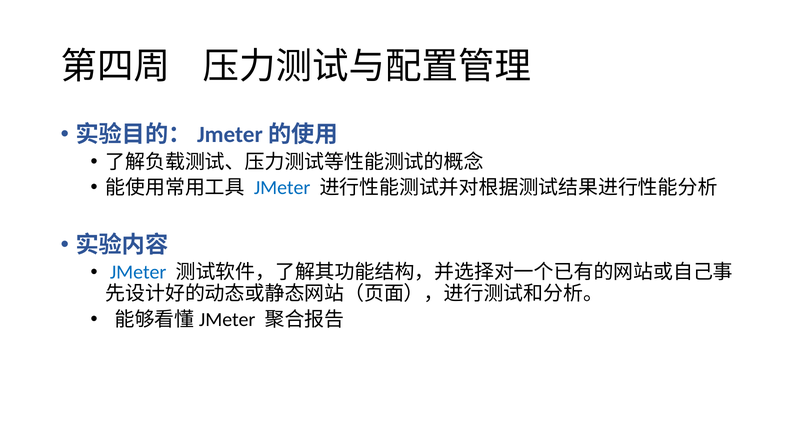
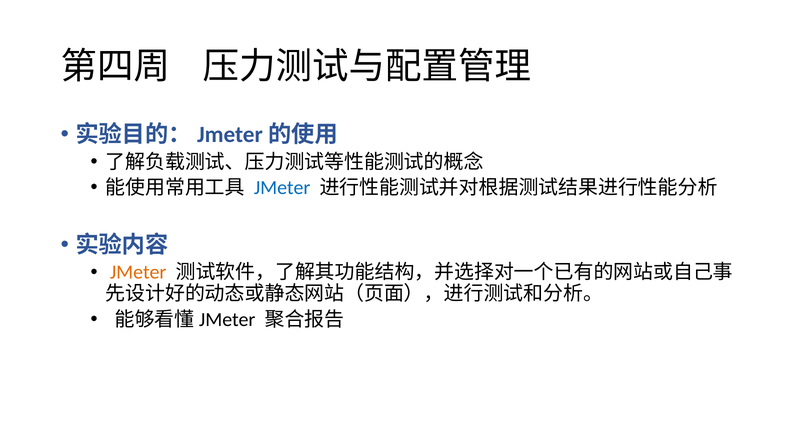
JMeter at (138, 272) colour: blue -> orange
